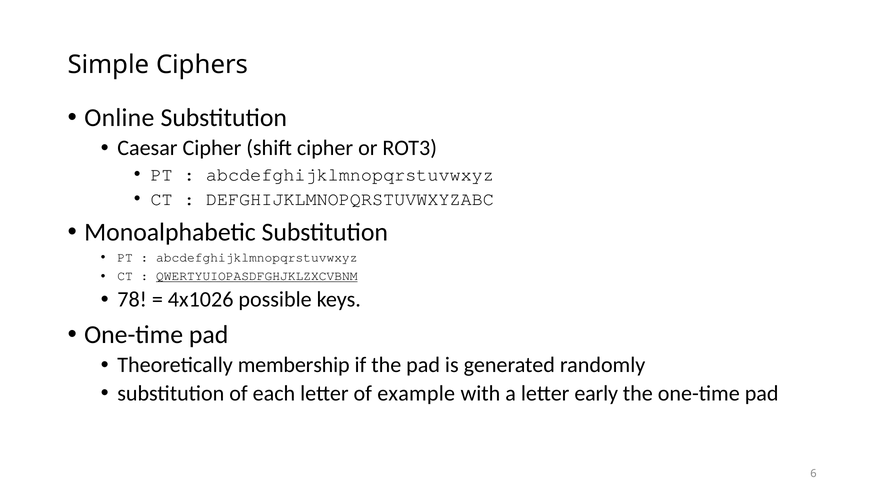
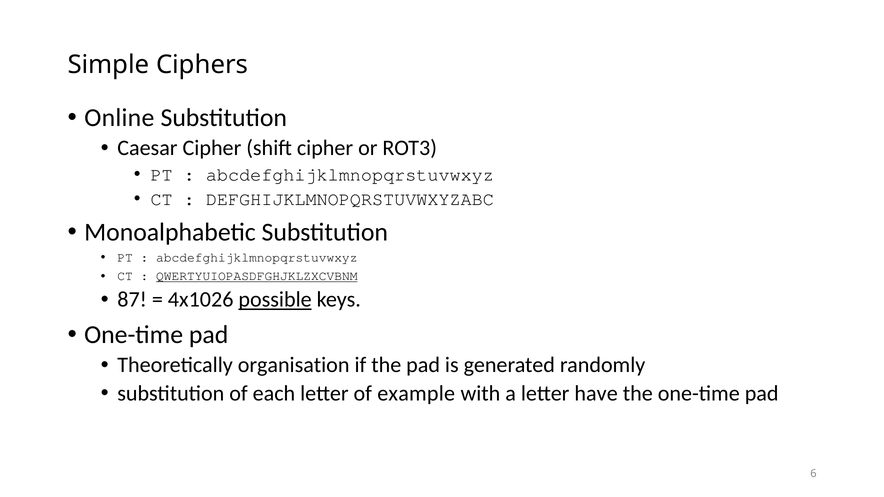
78: 78 -> 87
possible underline: none -> present
membership: membership -> organisation
early: early -> have
